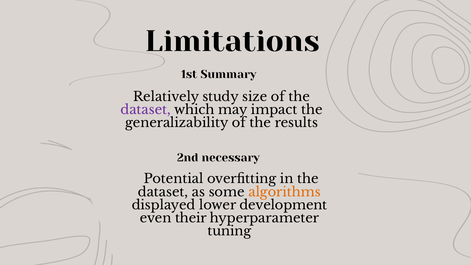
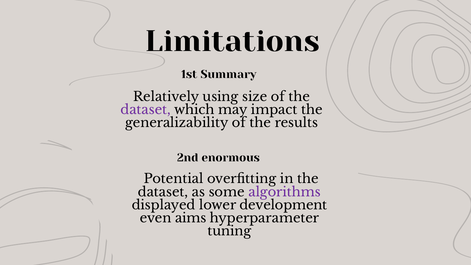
study: study -> using
necessary: necessary -> enormous
algorithms colour: orange -> purple
their: their -> aims
